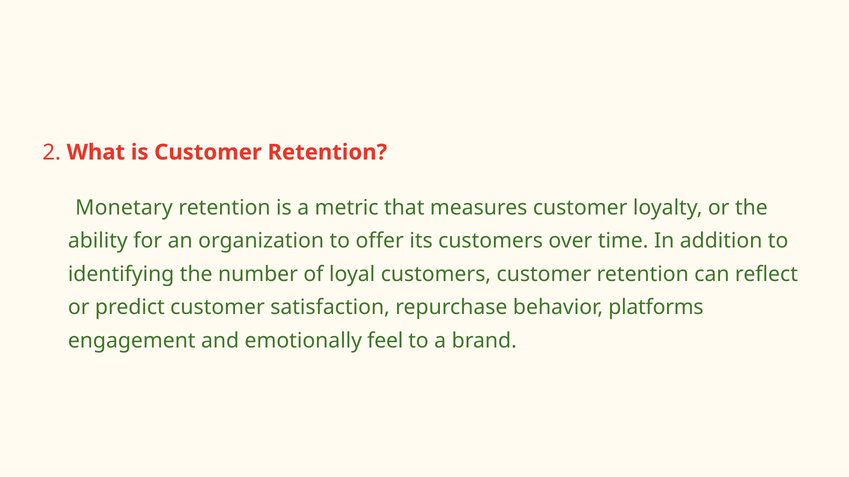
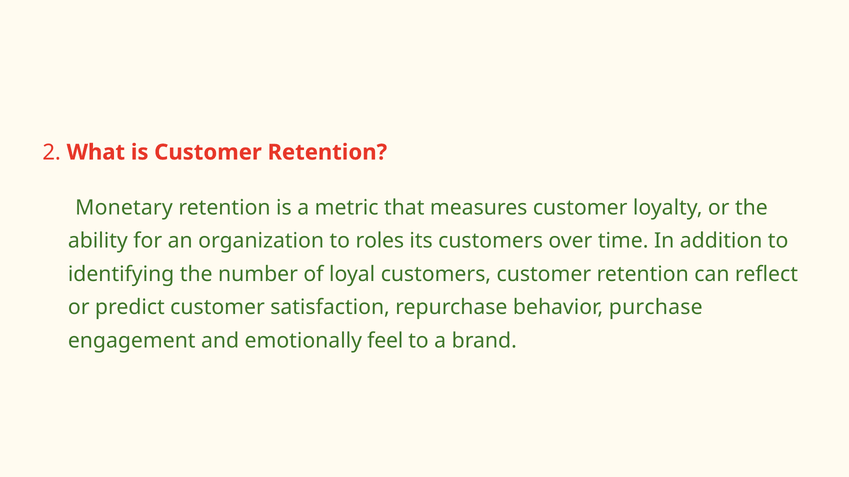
offer: offer -> roles
platforms: platforms -> purchase
